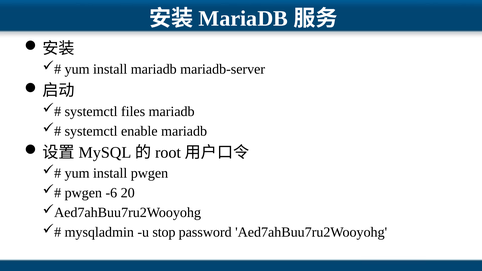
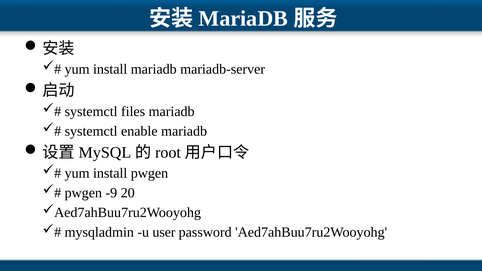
-6: -6 -> -9
stop: stop -> user
